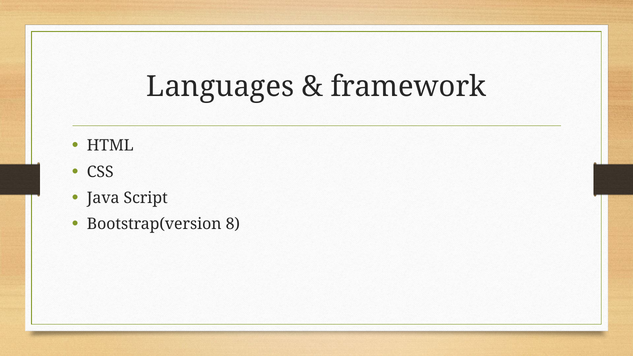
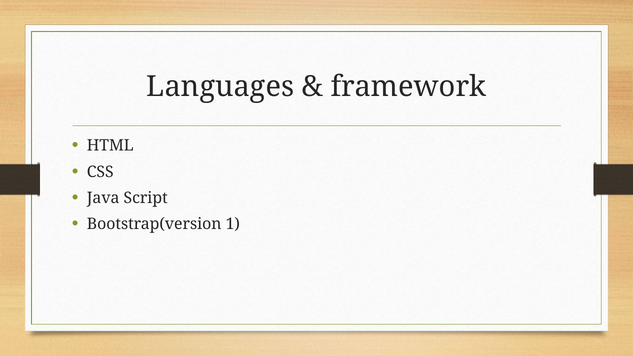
8: 8 -> 1
